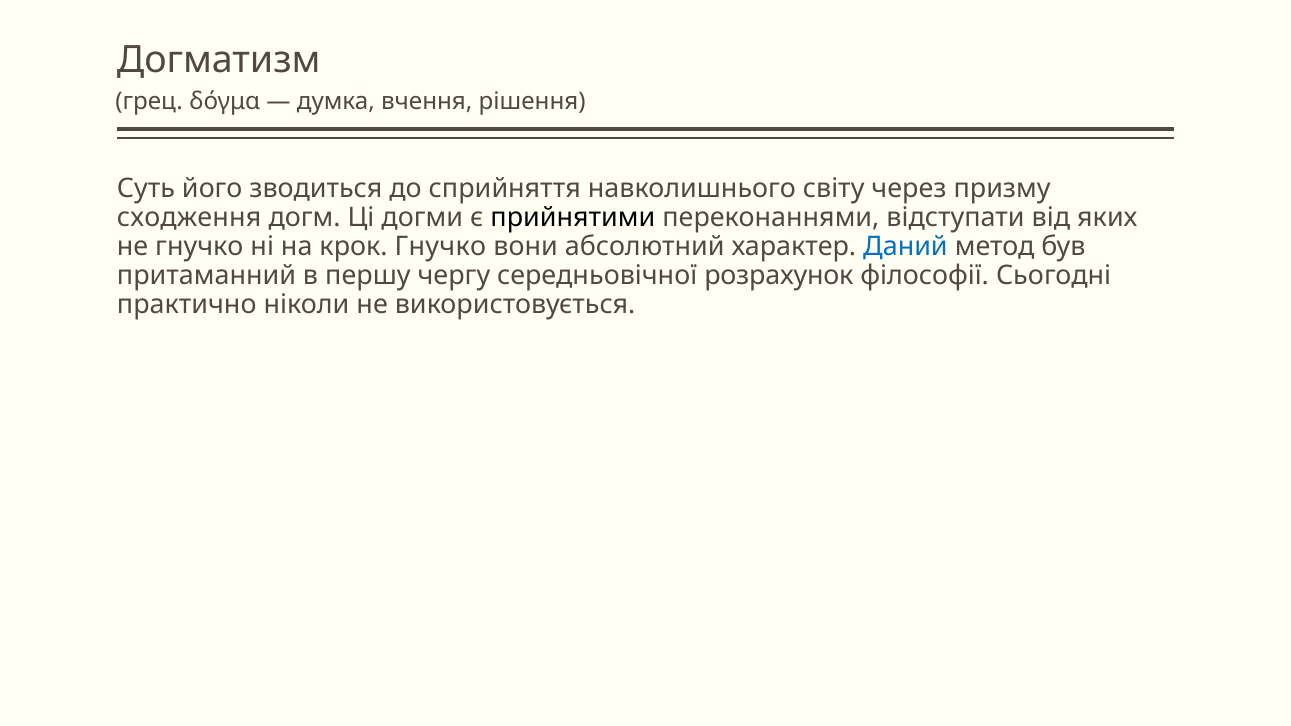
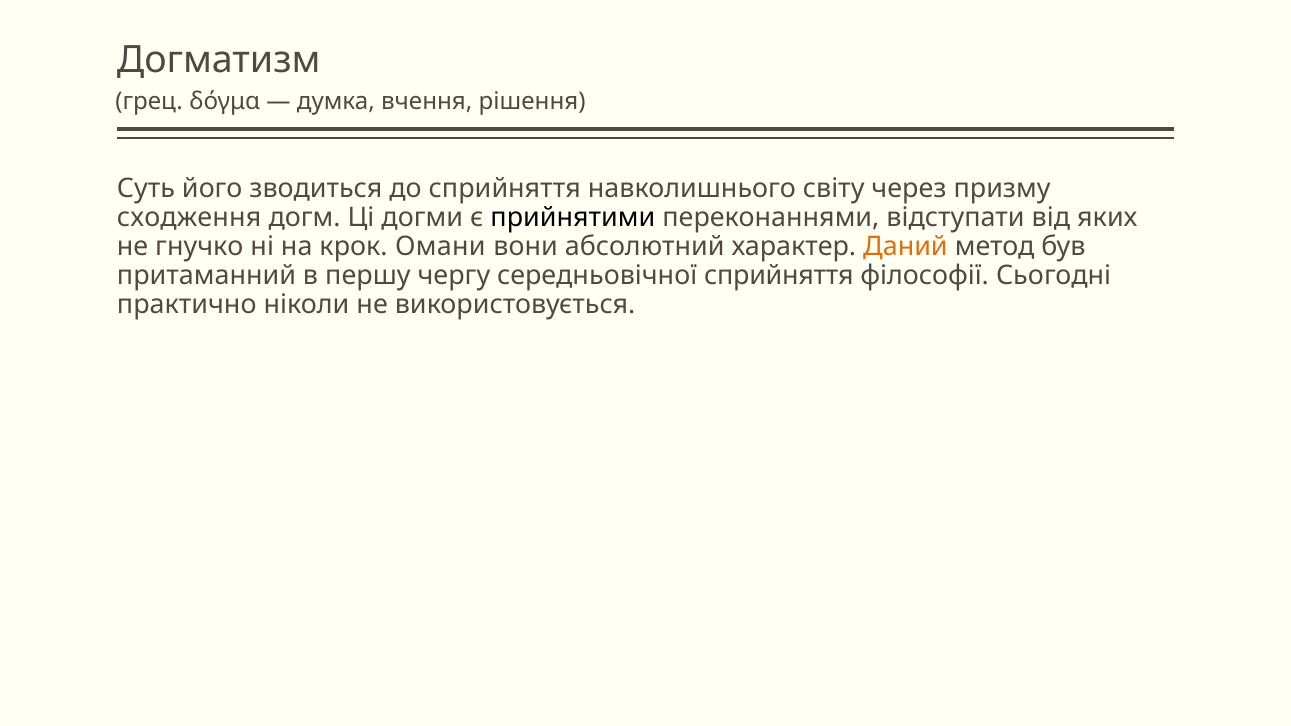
крок Гнучко: Гнучко -> Омани
Даний colour: blue -> orange
середньовічної розрахунок: розрахунок -> сприйняття
